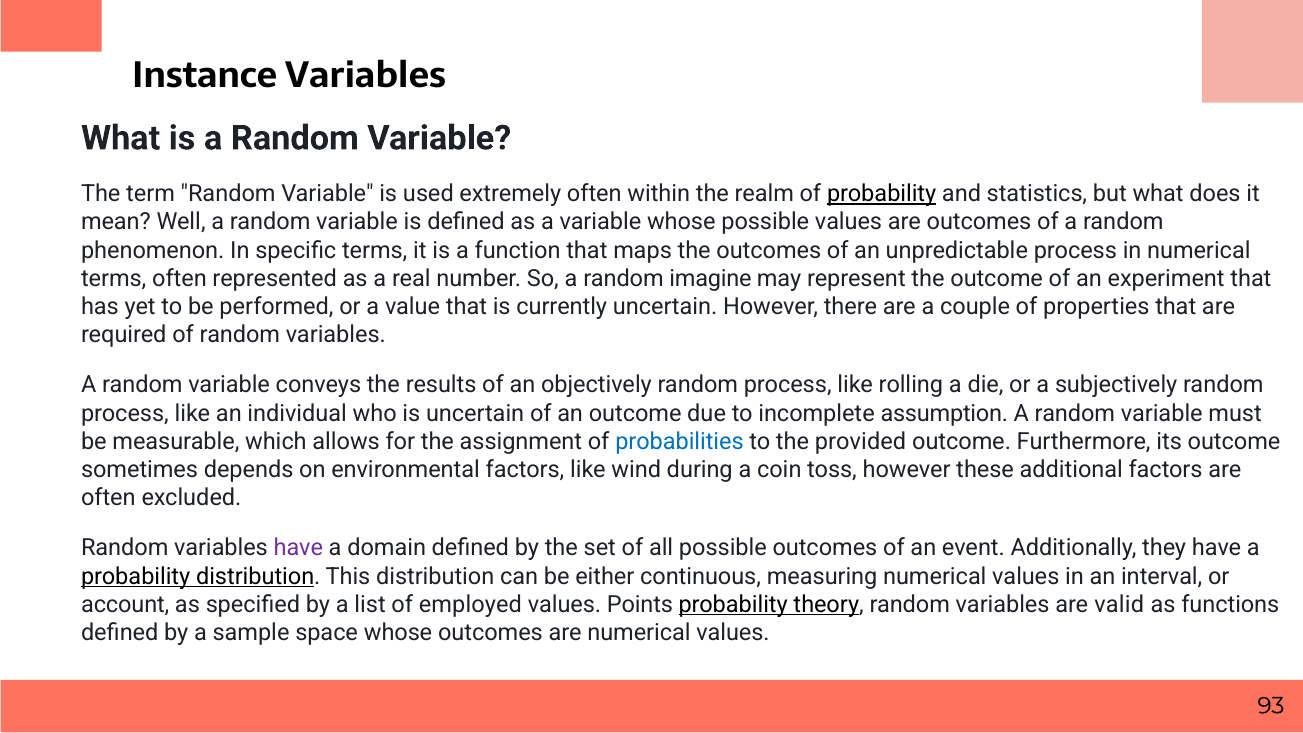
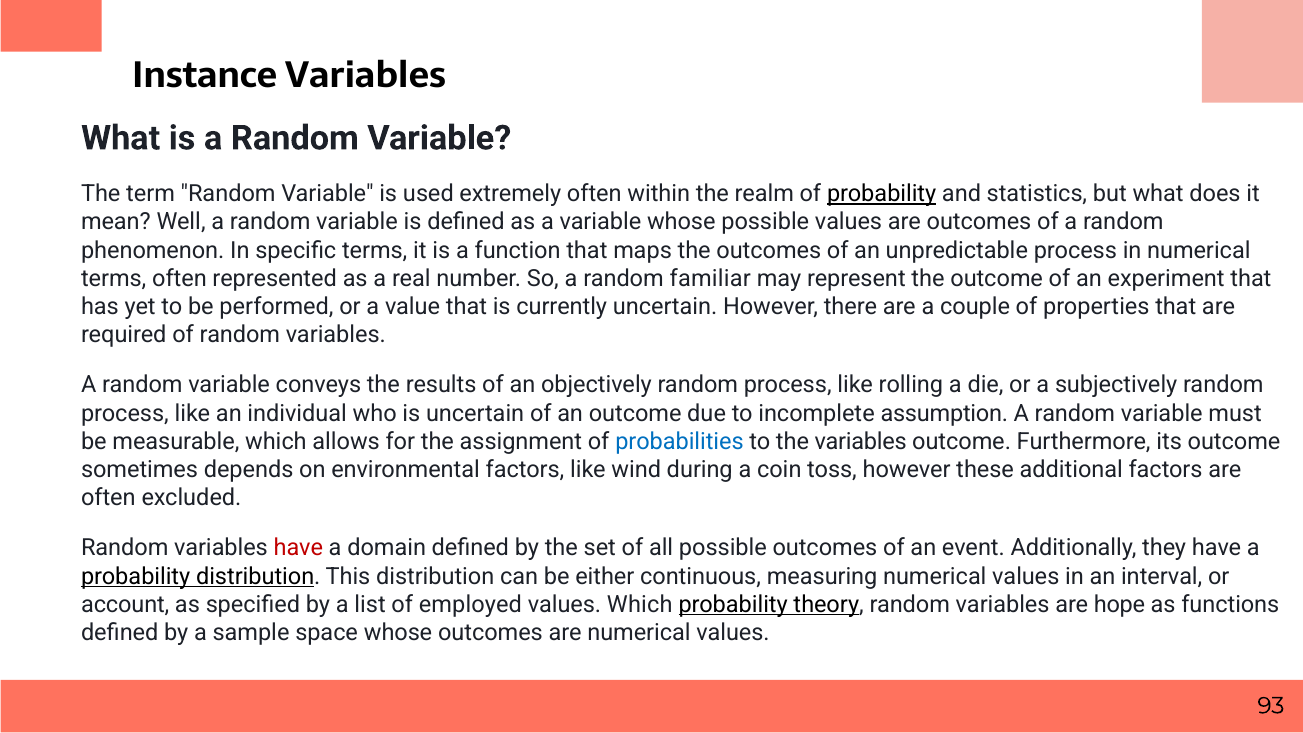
imagine: imagine -> familiar
the provided: provided -> variables
have at (298, 548) colour: purple -> red
values Points: Points -> Which
valid: valid -> hope
